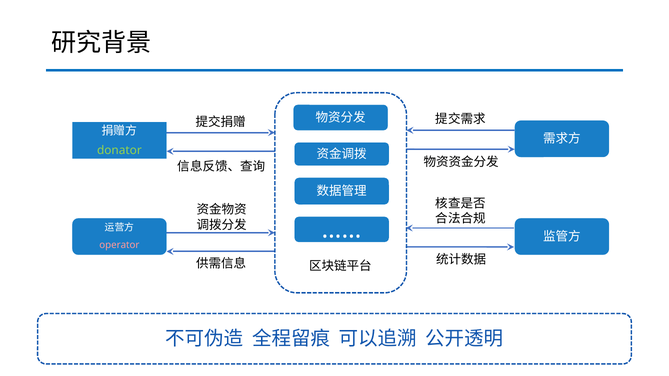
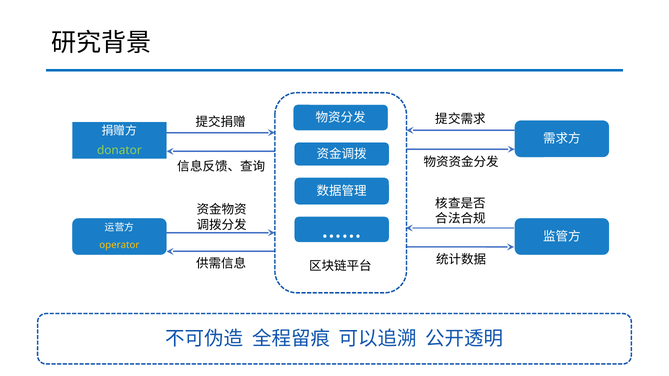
operator colour: pink -> yellow
